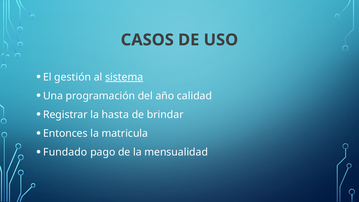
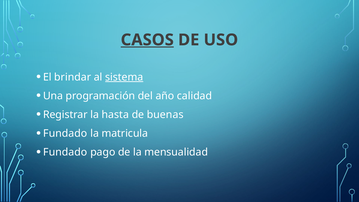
CASOS underline: none -> present
gestión: gestión -> brindar
brindar: brindar -> buenas
Entonces at (65, 133): Entonces -> Fundado
